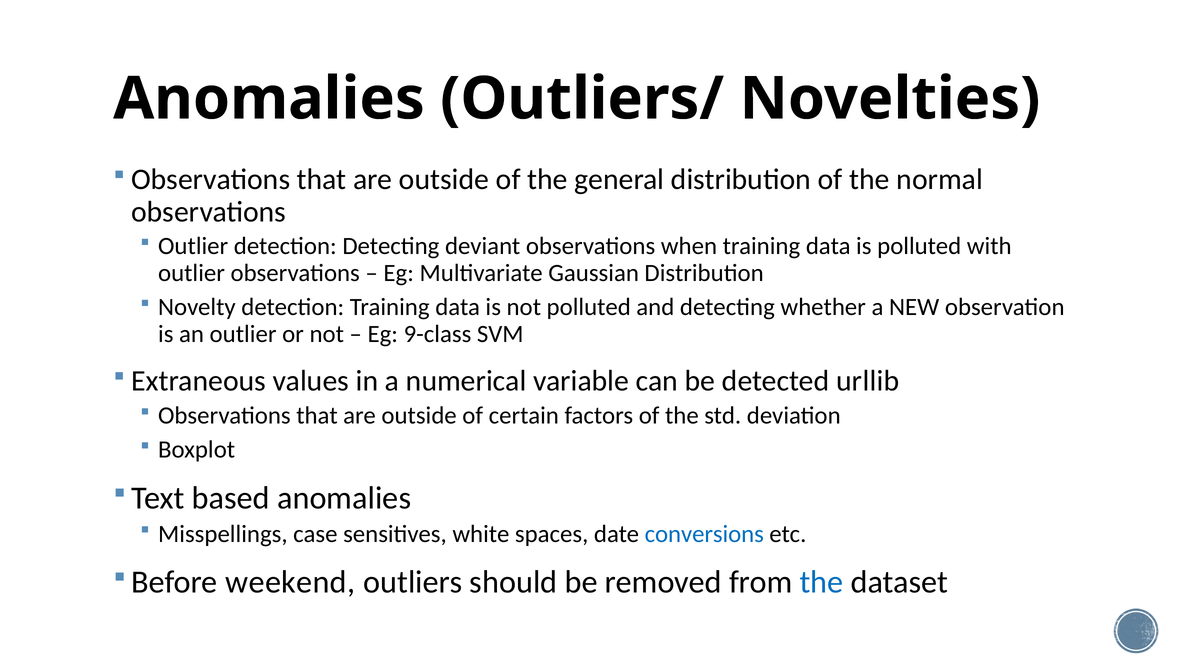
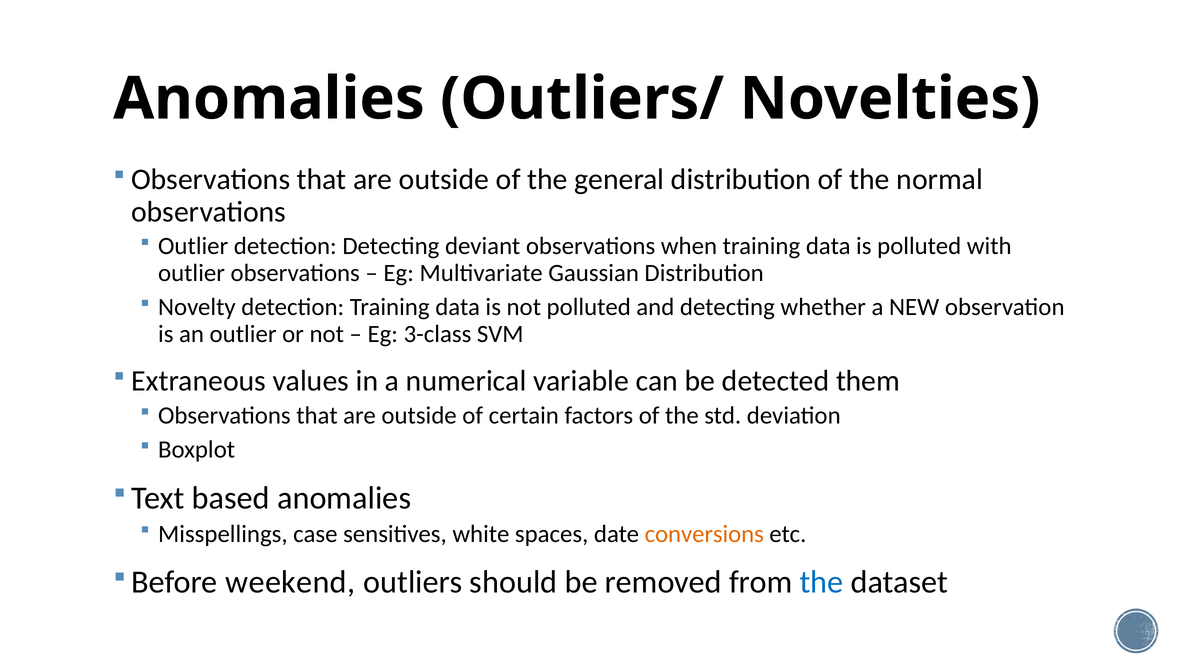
9-class: 9-class -> 3-class
urllib: urllib -> them
conversions colour: blue -> orange
